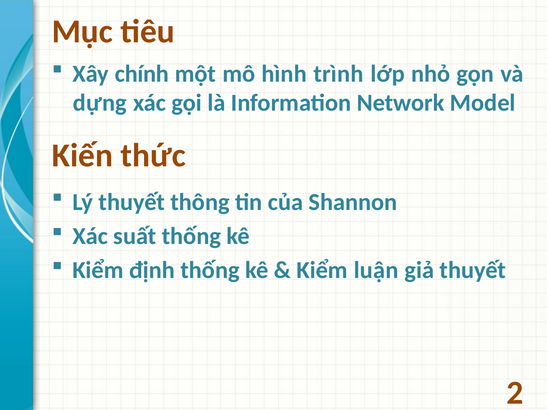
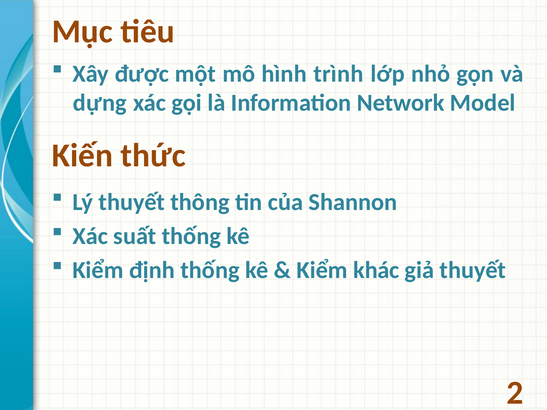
chính: chính -> được
luận: luận -> khác
